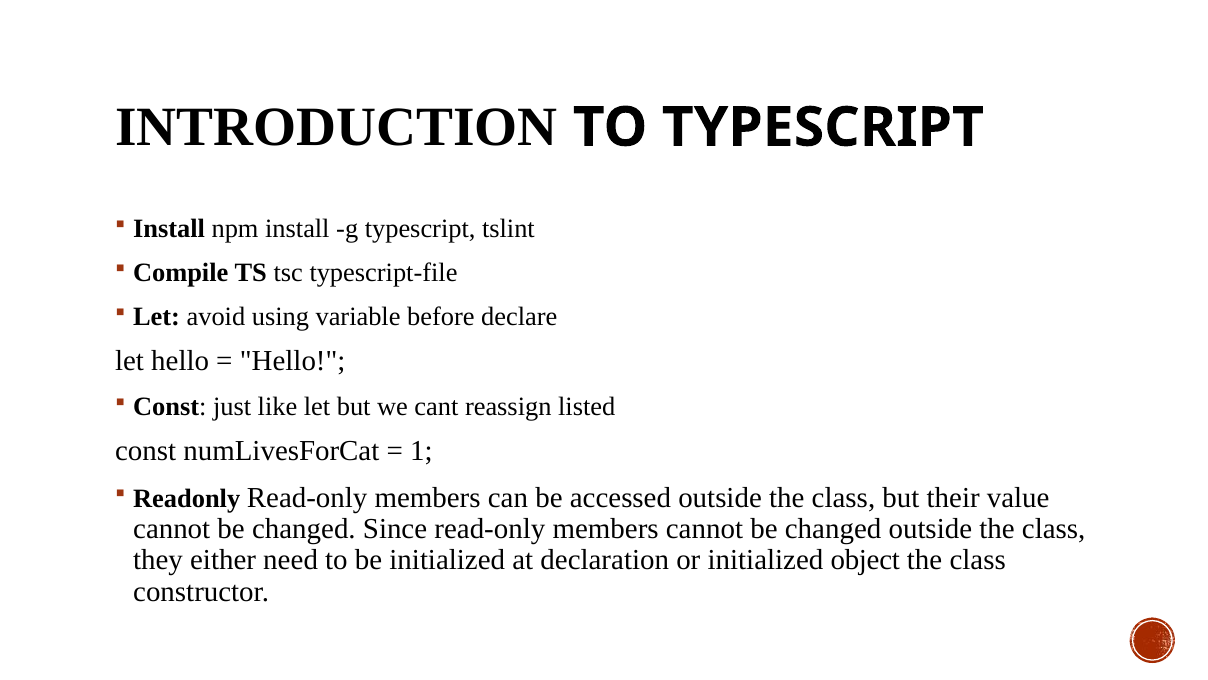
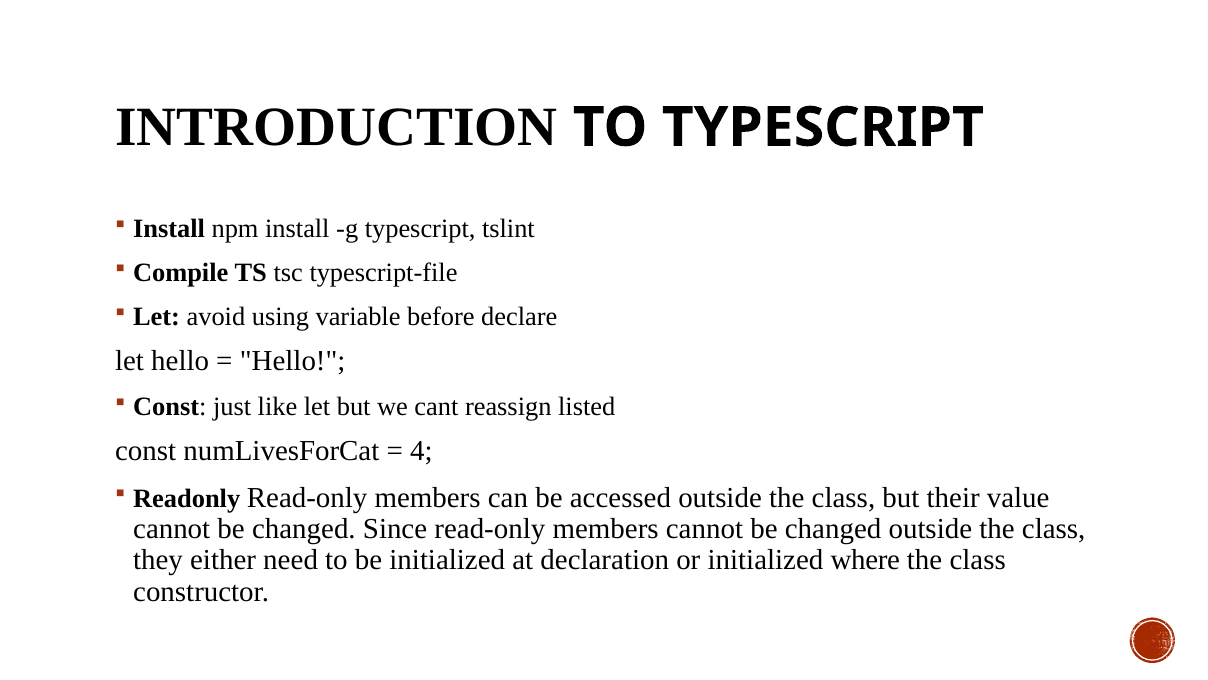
1: 1 -> 4
object: object -> where
